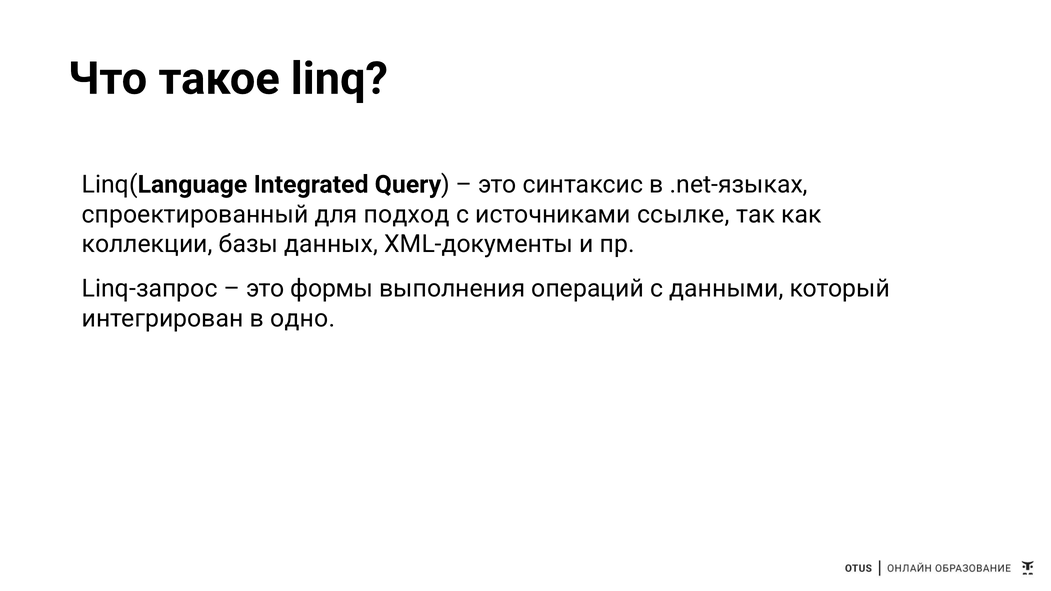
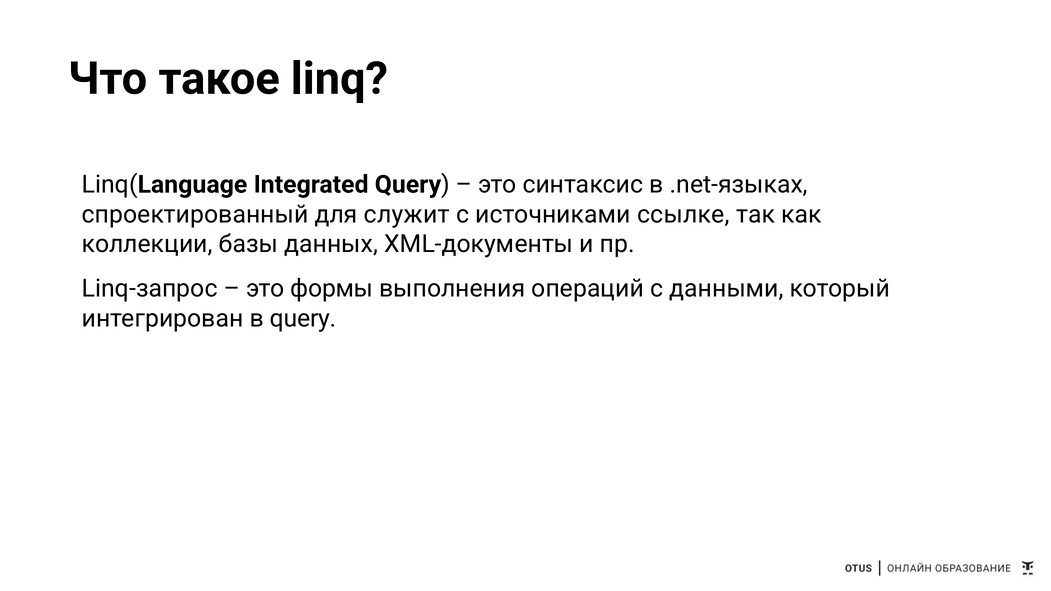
подход: подход -> служит
в одно: одно -> query
